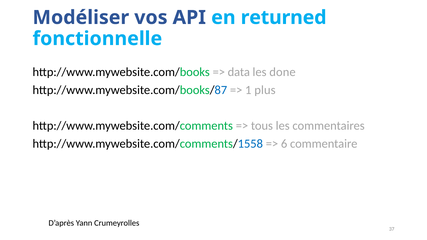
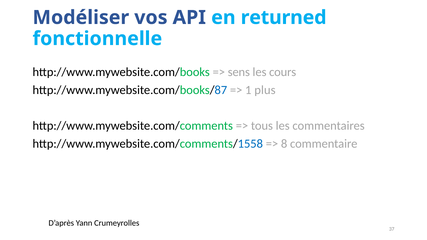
data: data -> sens
done: done -> cours
6: 6 -> 8
